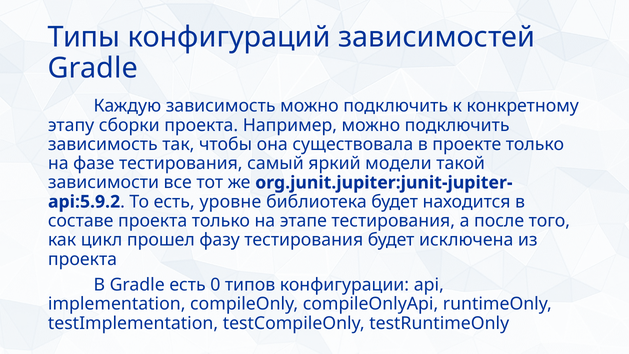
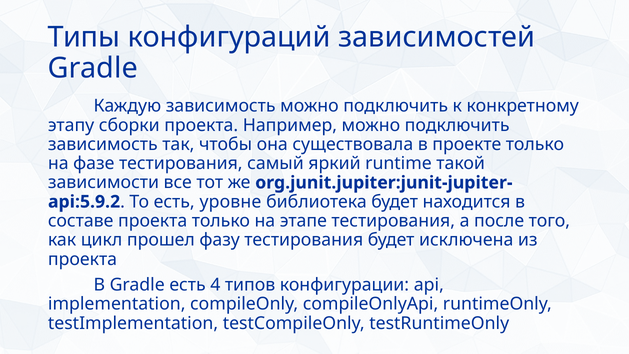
модели: модели -> runtime
0: 0 -> 4
